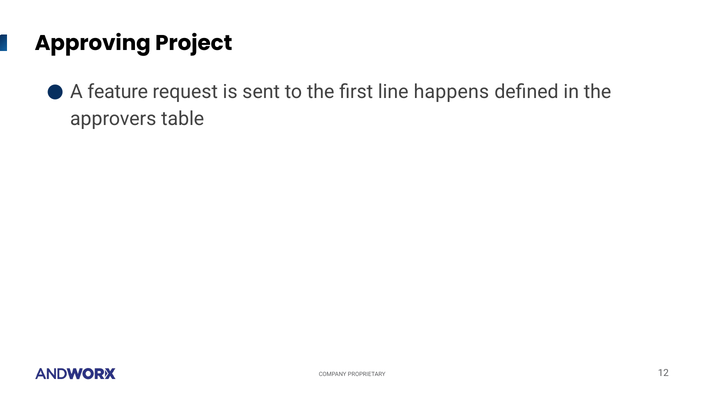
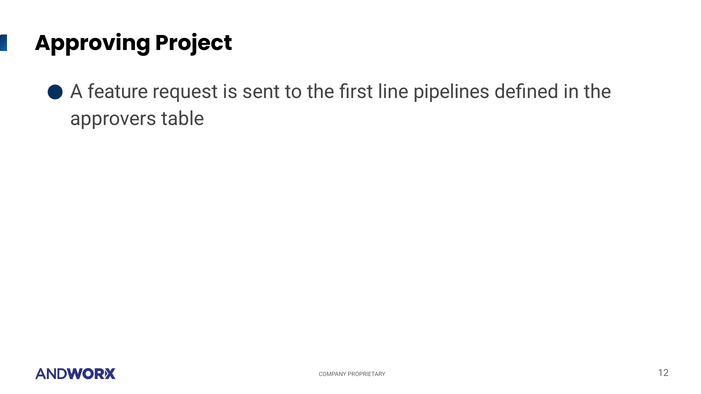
happens: happens -> pipelines
